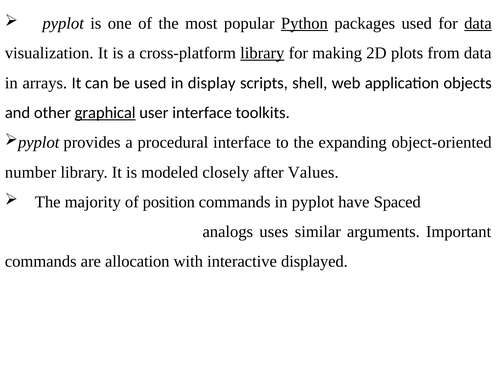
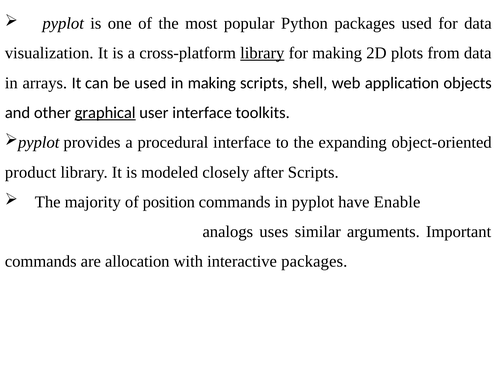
Python underline: present -> none
data at (478, 23) underline: present -> none
in display: display -> making
number: number -> product
after Values: Values -> Scripts
Spaced: Spaced -> Enable
interactive displayed: displayed -> packages
